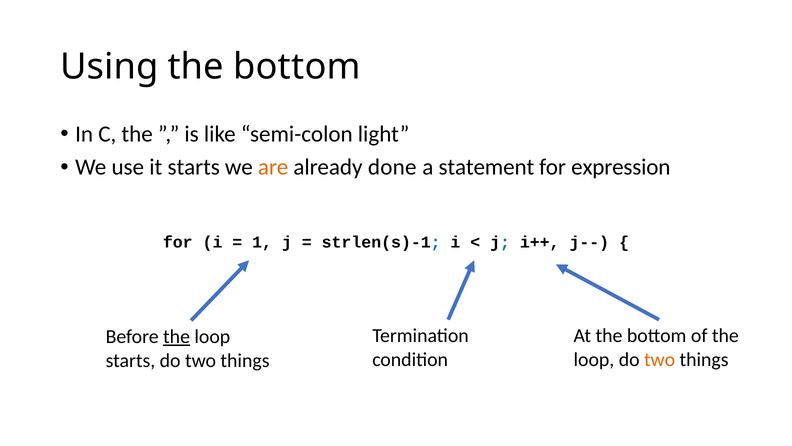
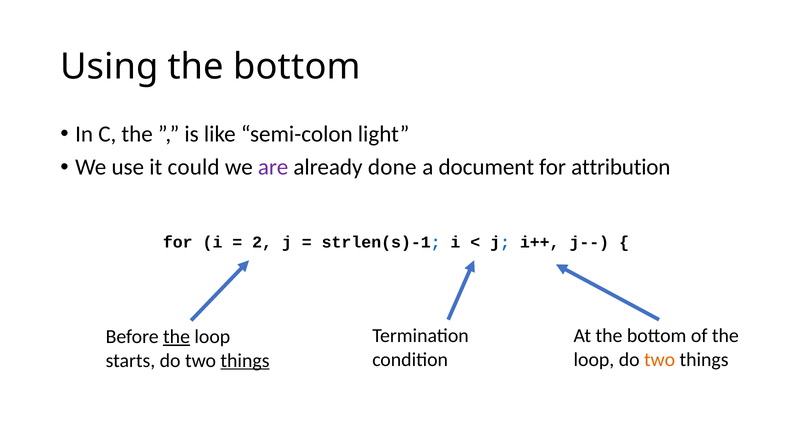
it starts: starts -> could
are colour: orange -> purple
statement: statement -> document
expression: expression -> attribution
1: 1 -> 2
things at (245, 360) underline: none -> present
